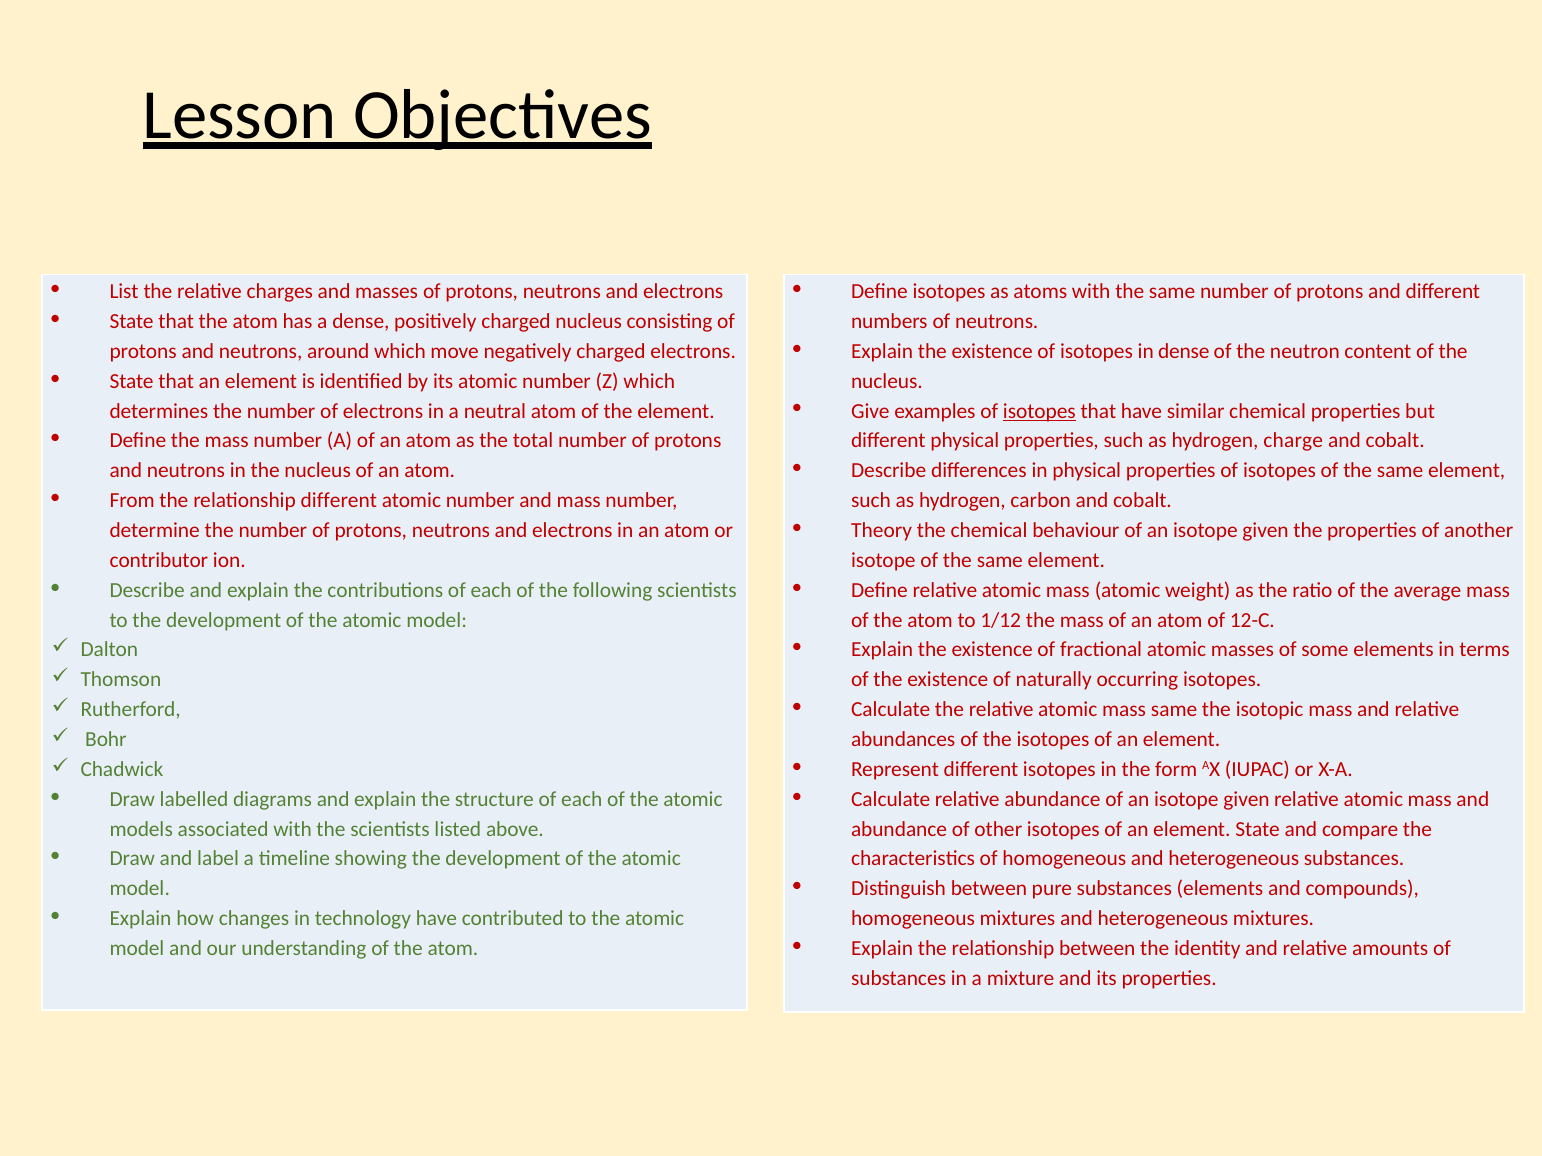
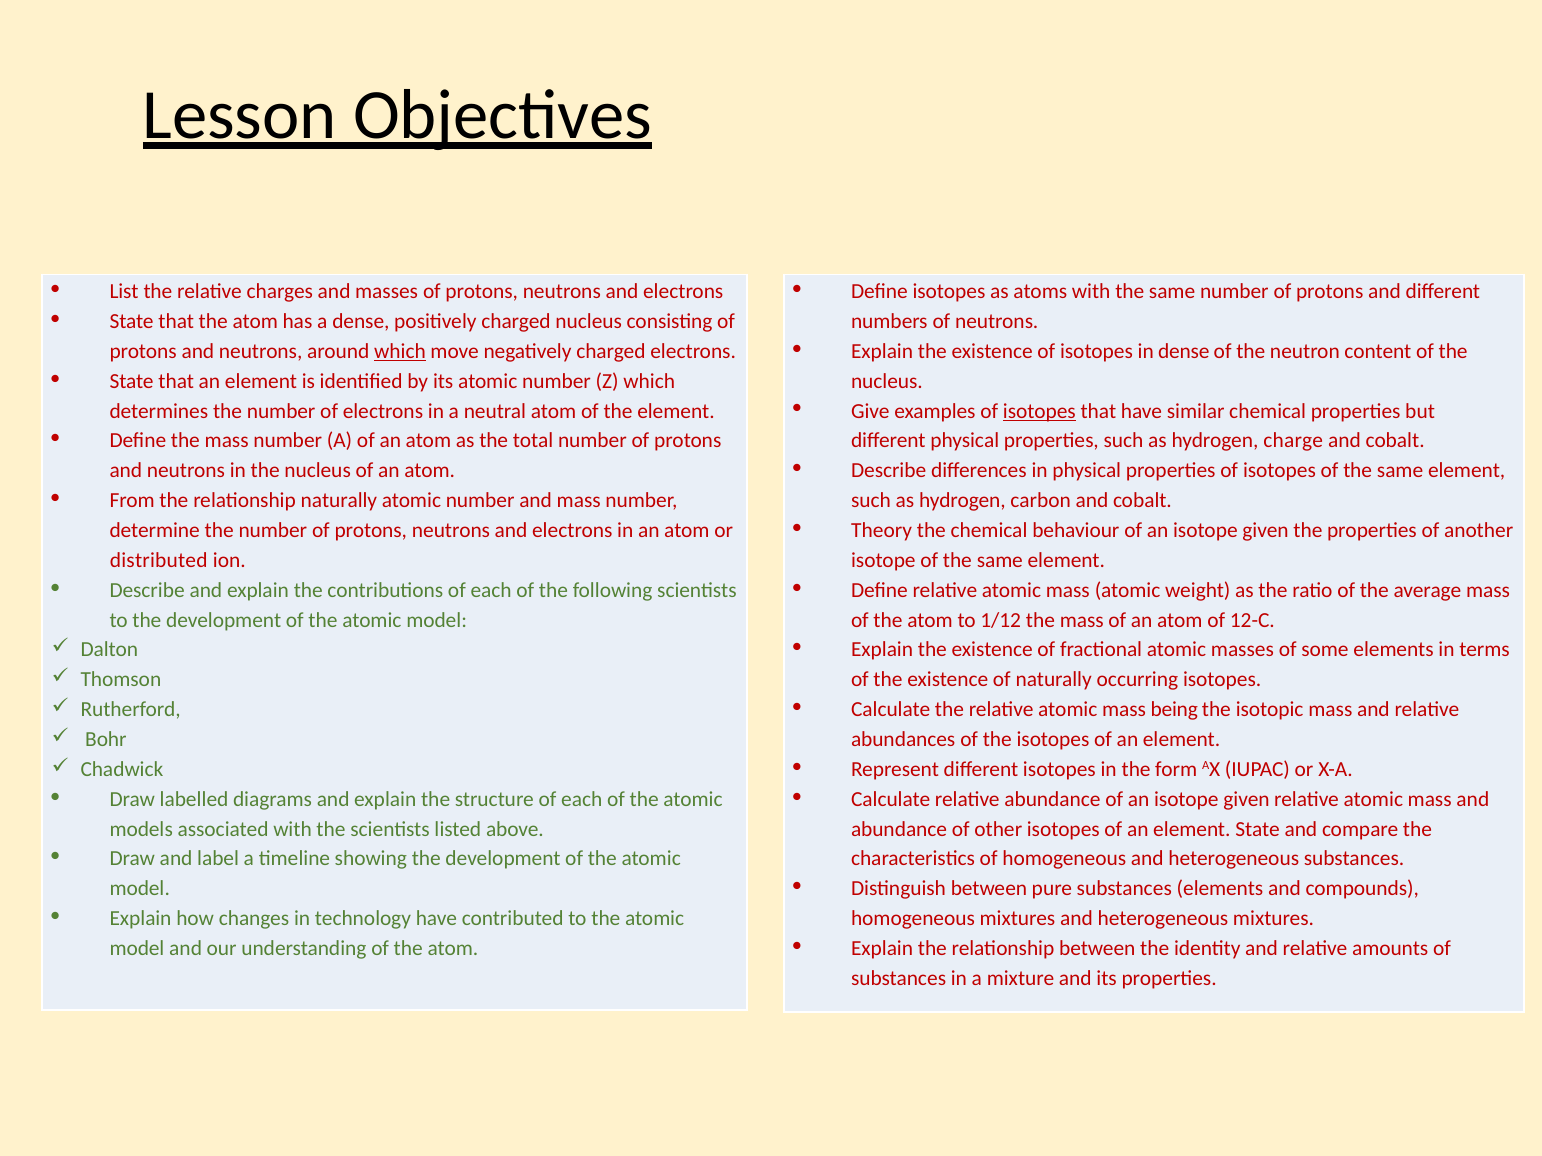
which at (400, 351) underline: none -> present
relationship different: different -> naturally
contributor: contributor -> distributed
mass same: same -> being
